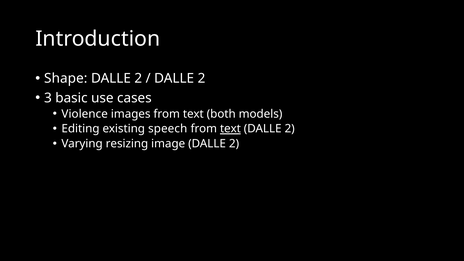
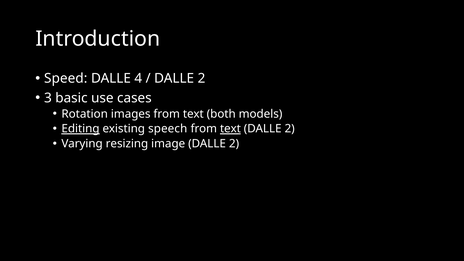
Shape: Shape -> Speed
2 at (138, 78): 2 -> 4
Violence: Violence -> Rotation
Editing underline: none -> present
